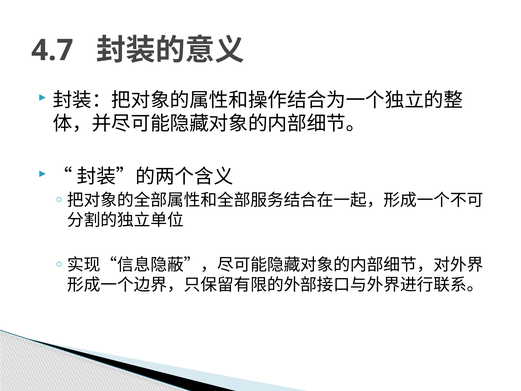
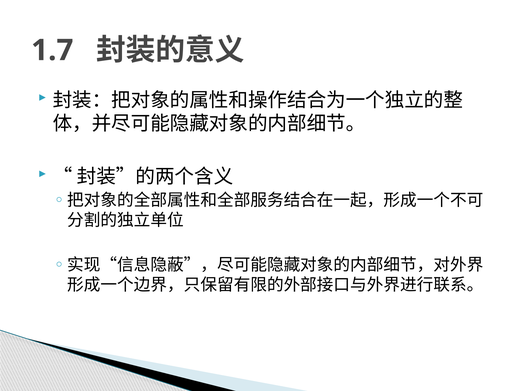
4.7: 4.7 -> 1.7
